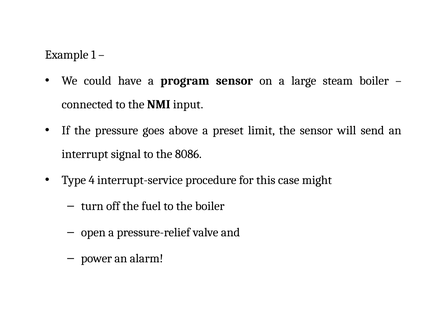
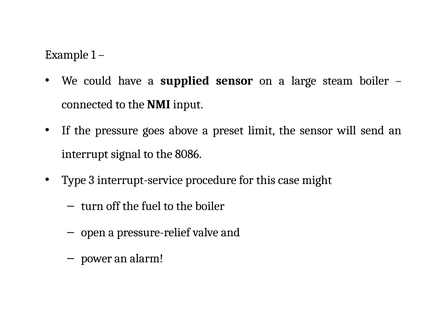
program: program -> supplied
4: 4 -> 3
